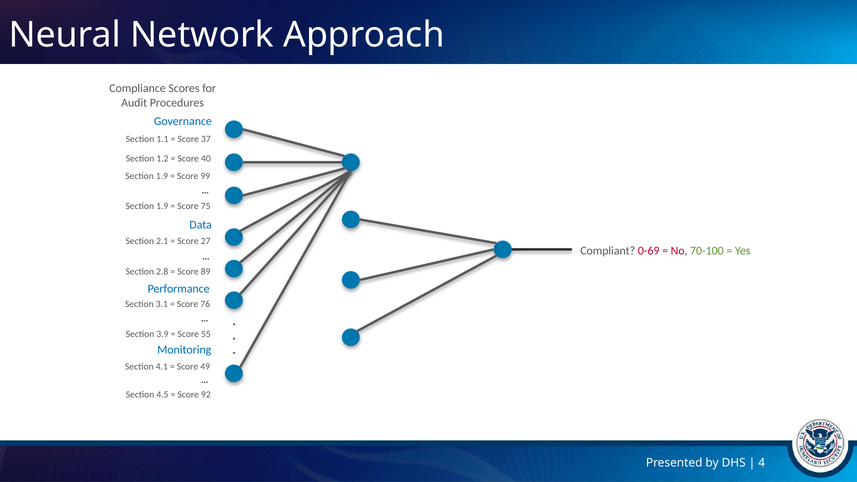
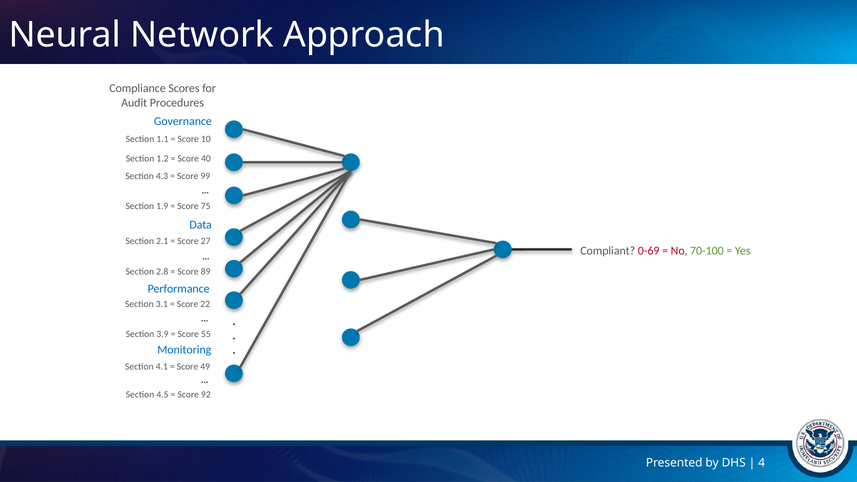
37: 37 -> 10
1.9 at (162, 176): 1.9 -> 4.3
76: 76 -> 22
